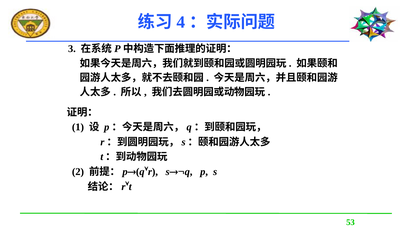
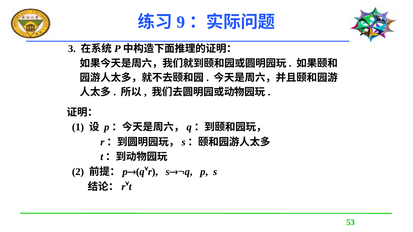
4: 4 -> 9
